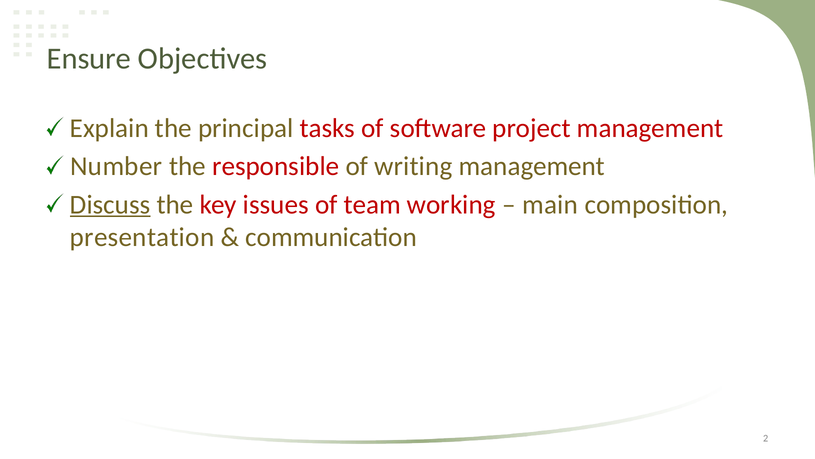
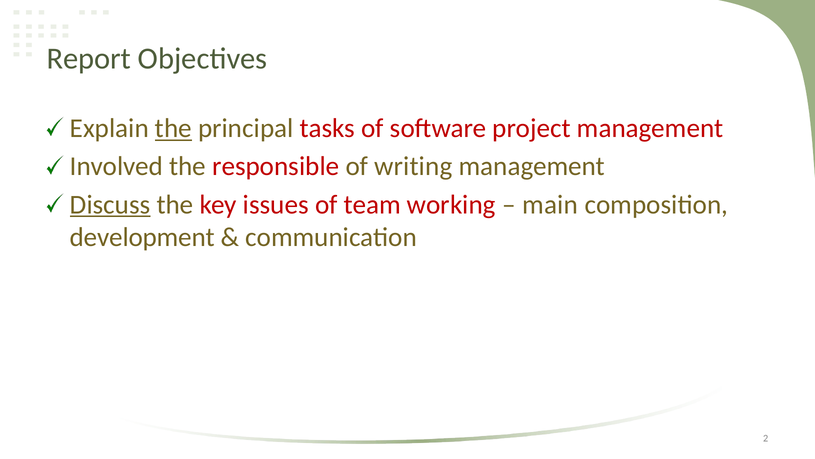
Ensure: Ensure -> Report
the at (173, 128) underline: none -> present
Number: Number -> Involved
presentation: presentation -> development
